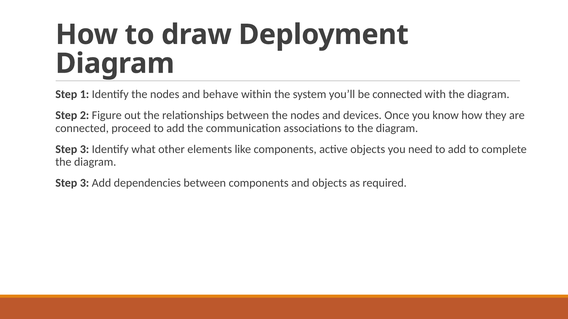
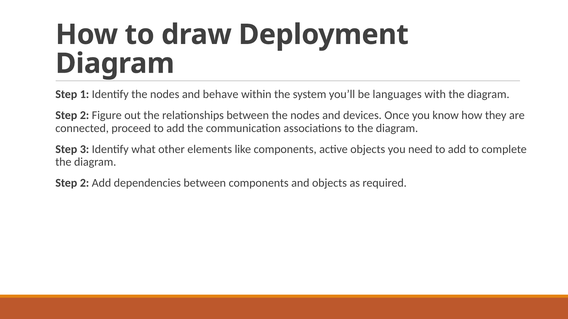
be connected: connected -> languages
3 at (85, 183): 3 -> 2
